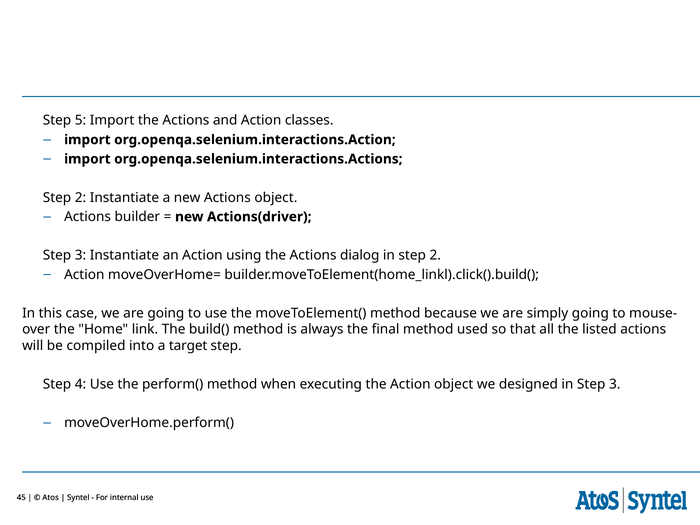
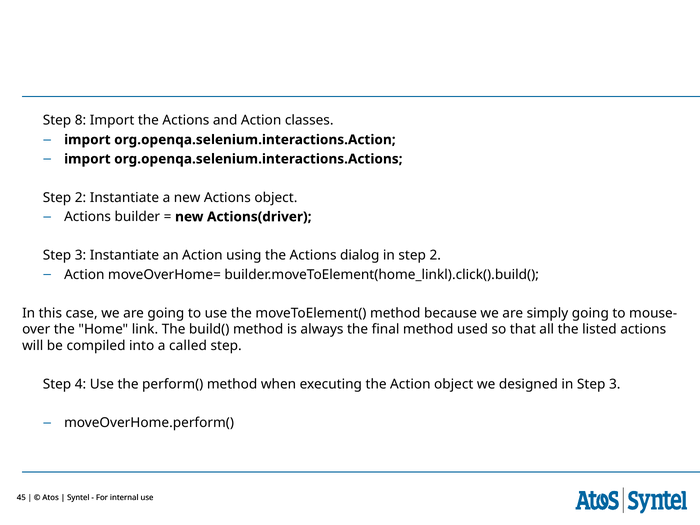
5: 5 -> 8
target: target -> called
